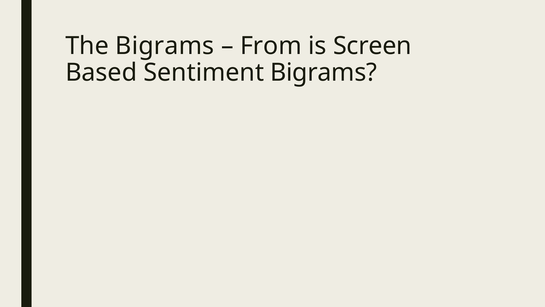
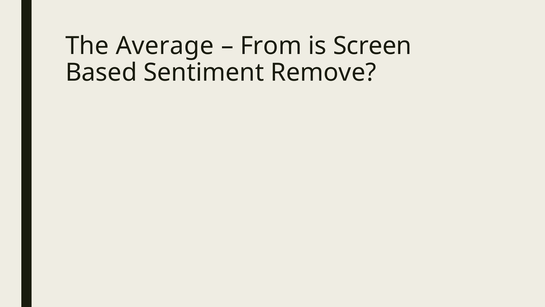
The Bigrams: Bigrams -> Average
Sentiment Bigrams: Bigrams -> Remove
